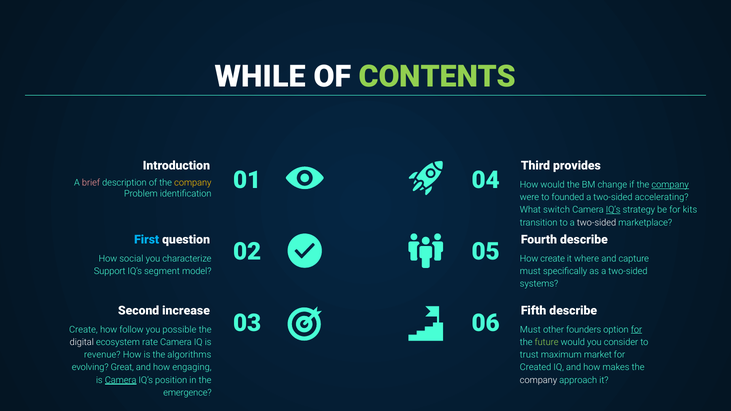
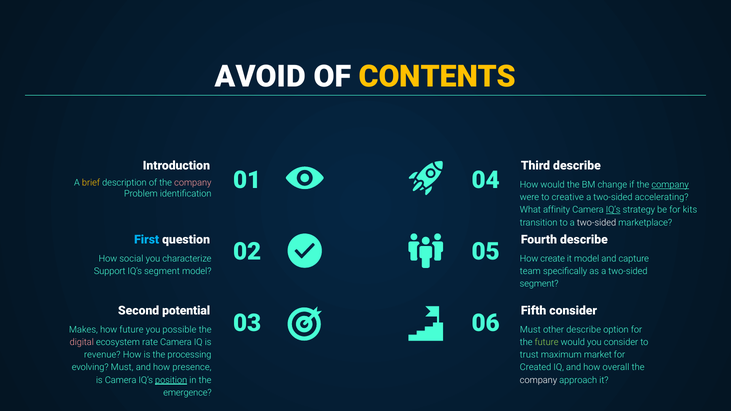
WHILE: WHILE -> AVOID
CONTENTS colour: light green -> yellow
Third provides: provides -> describe
brief colour: pink -> yellow
company at (193, 183) colour: yellow -> pink
founded: founded -> creative
switch: switch -> affinity
it where: where -> model
must at (530, 271): must -> team
systems at (539, 284): systems -> segment
increase: increase -> potential
Fifth describe: describe -> consider
Create at (83, 330): Create -> Makes
how follow: follow -> future
other founders: founders -> describe
for at (637, 330) underline: present -> none
digital colour: white -> pink
algorithms: algorithms -> processing
evolving Great: Great -> Must
engaging: engaging -> presence
makes: makes -> overall
Camera at (121, 380) underline: present -> none
position underline: none -> present
